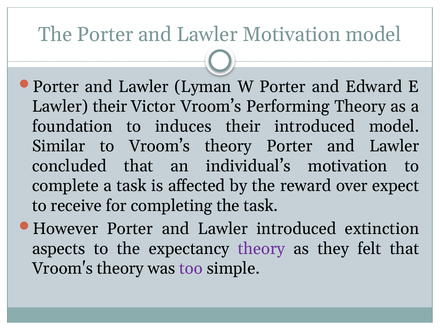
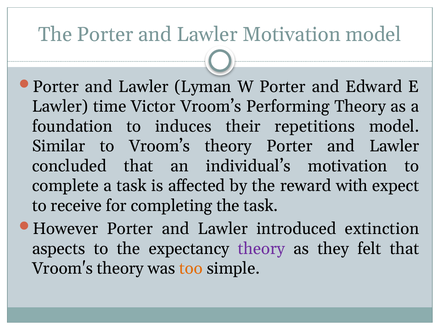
Lawler their: their -> time
their introduced: introduced -> repetitions
over: over -> with
too colour: purple -> orange
